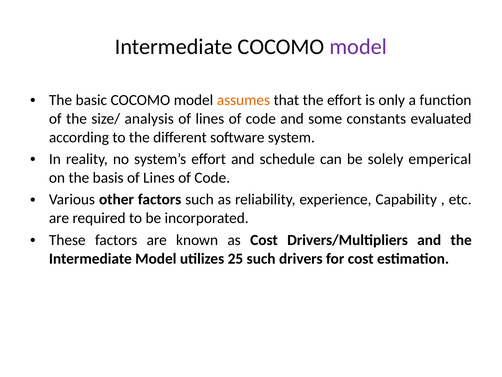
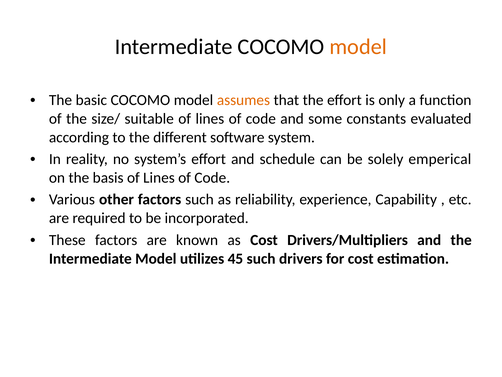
model at (358, 47) colour: purple -> orange
analysis: analysis -> suitable
25: 25 -> 45
